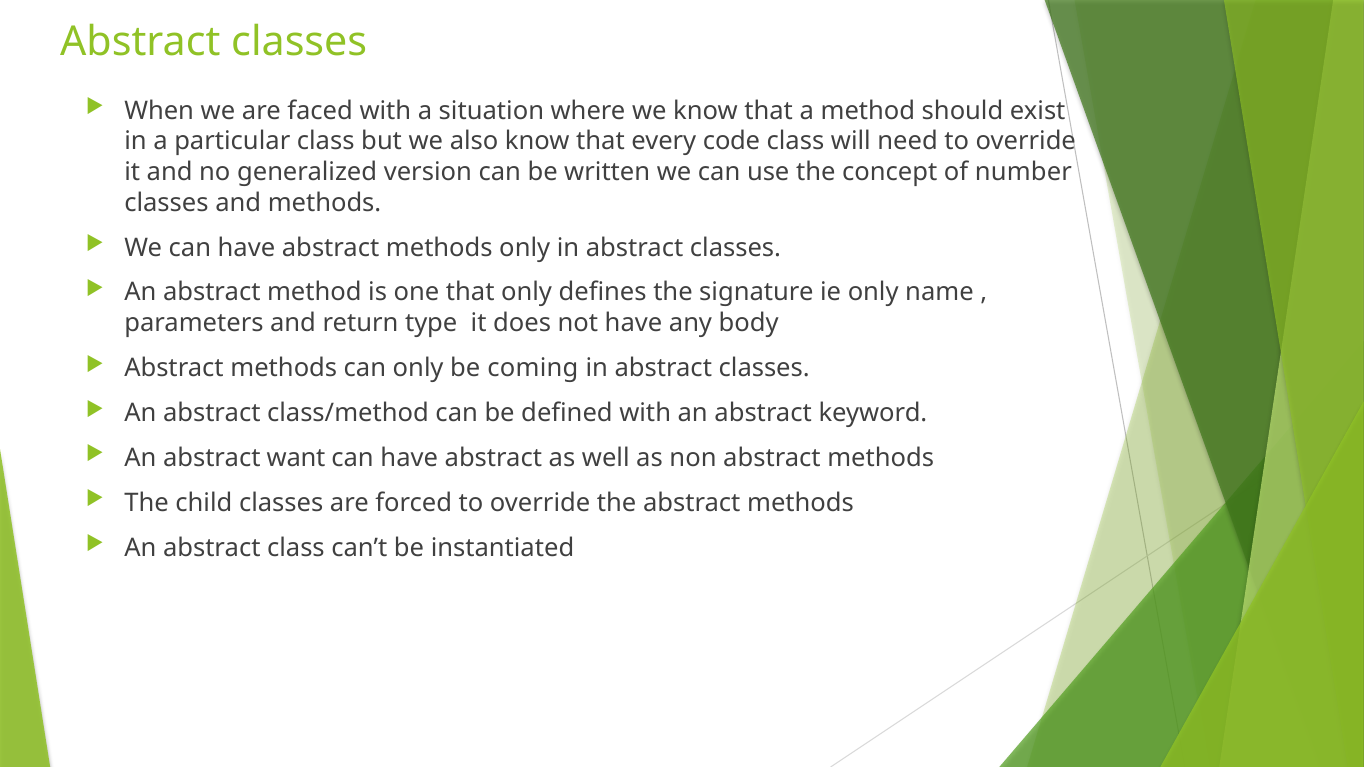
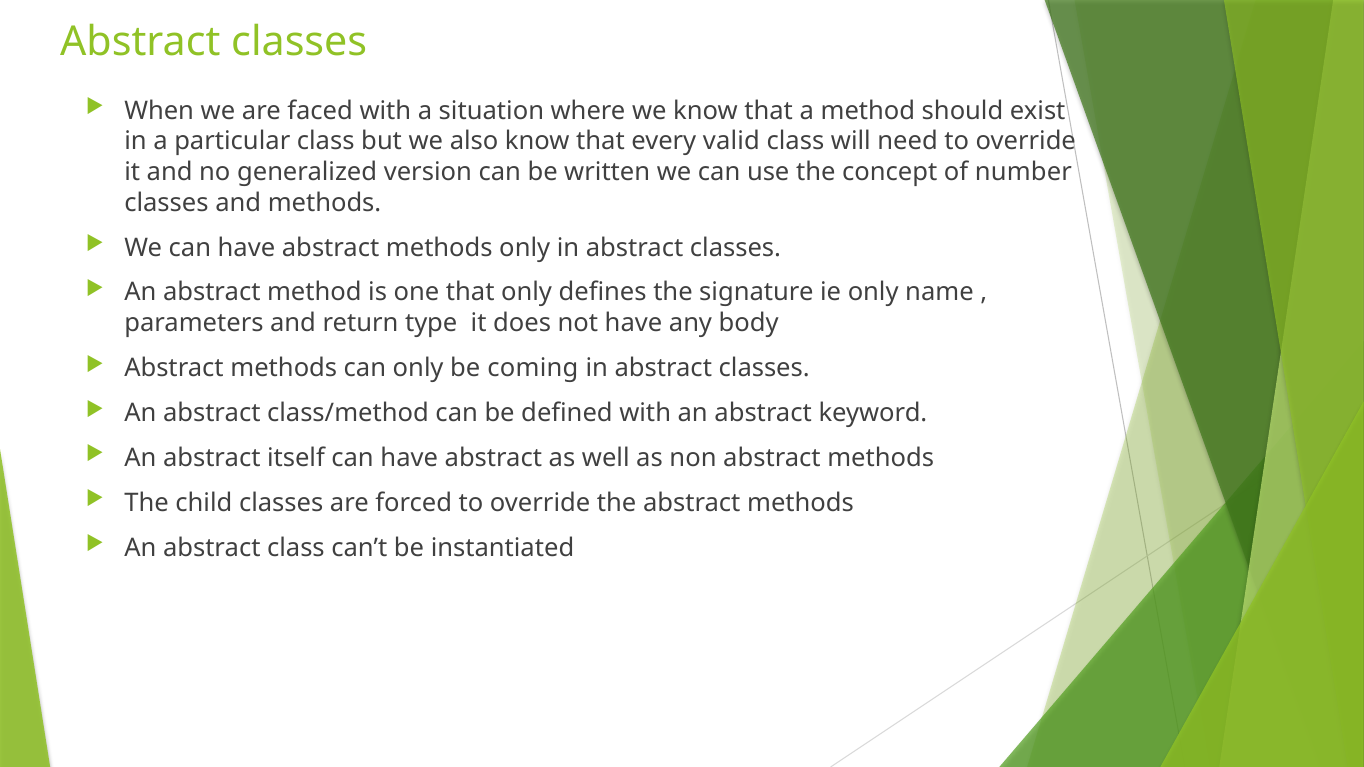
code: code -> valid
want: want -> itself
